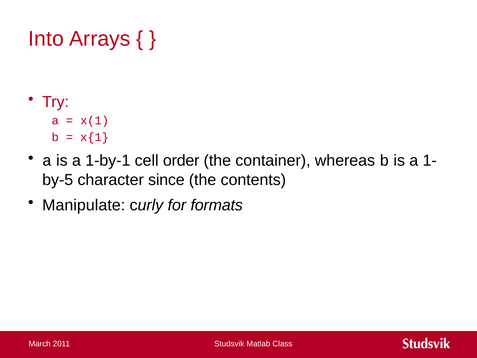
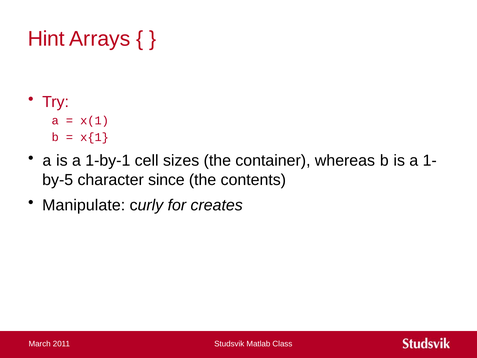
Into: Into -> Hint
order: order -> sizes
formats: formats -> creates
